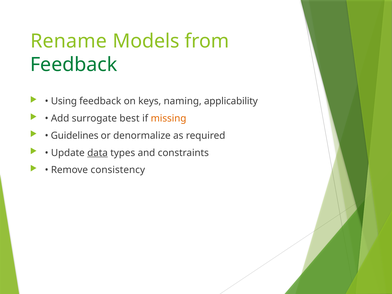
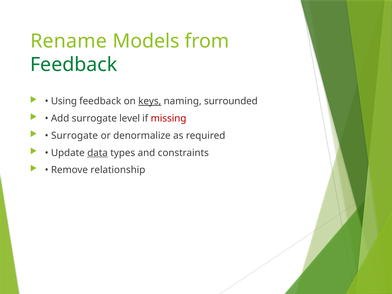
keys underline: none -> present
applicability: applicability -> surrounded
best: best -> level
missing colour: orange -> red
Guidelines at (75, 136): Guidelines -> Surrogate
consistency: consistency -> relationship
